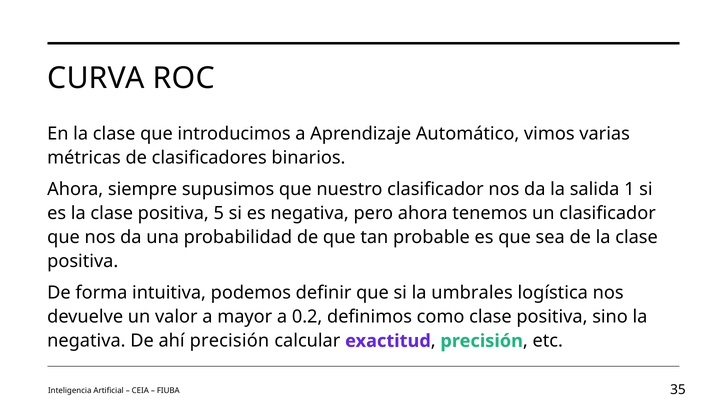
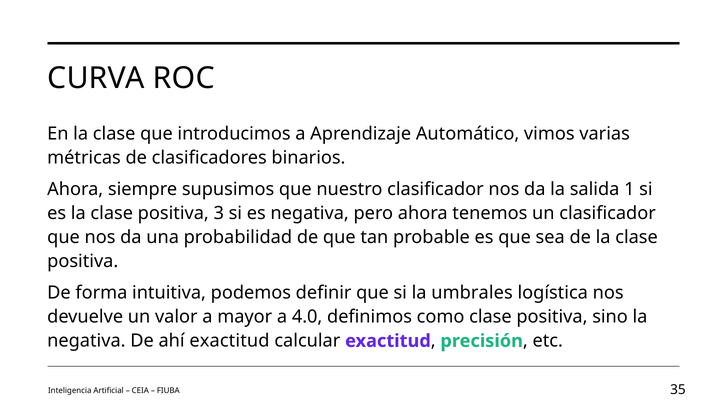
5: 5 -> 3
0.2: 0.2 -> 4.0
ahí precisión: precisión -> exactitud
